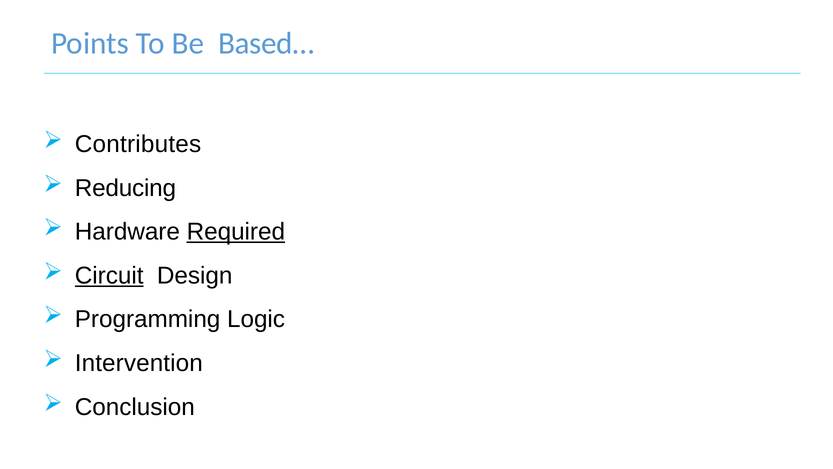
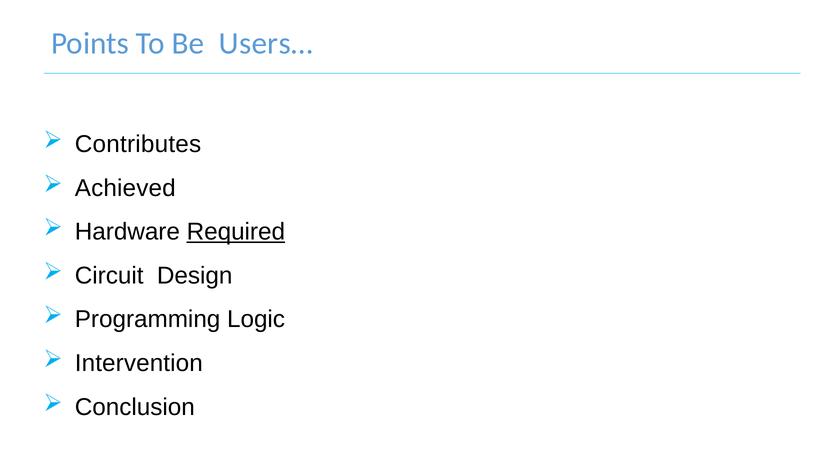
Based…: Based… -> Users…
Reducing: Reducing -> Achieved
Circuit underline: present -> none
